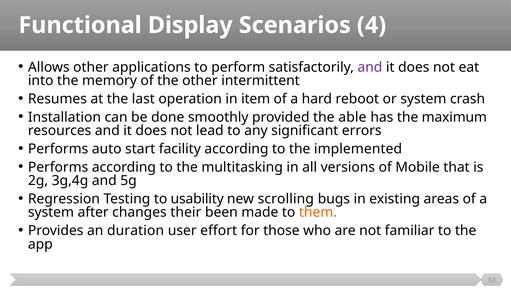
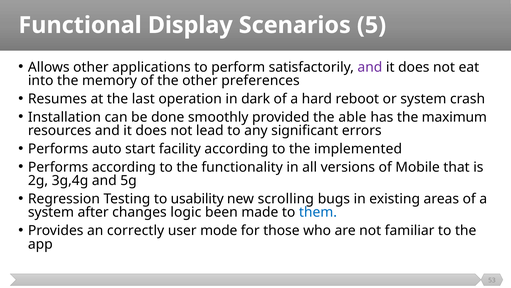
4: 4 -> 5
intermittent: intermittent -> preferences
item: item -> dark
multitasking: multitasking -> functionality
their: their -> logic
them colour: orange -> blue
duration: duration -> correctly
effort: effort -> mode
